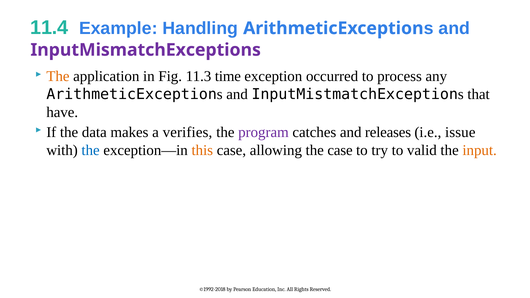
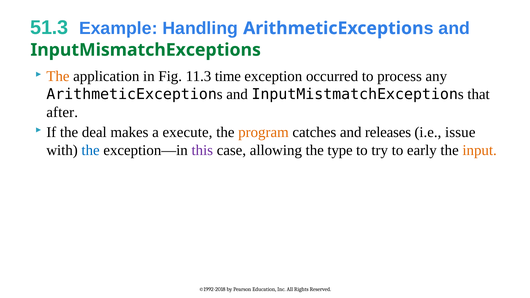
11.4: 11.4 -> 51.3
InputMismatchExceptions colour: purple -> green
have: have -> after
data: data -> deal
verifies: verifies -> execute
program colour: purple -> orange
this colour: orange -> purple
the case: case -> type
valid: valid -> early
